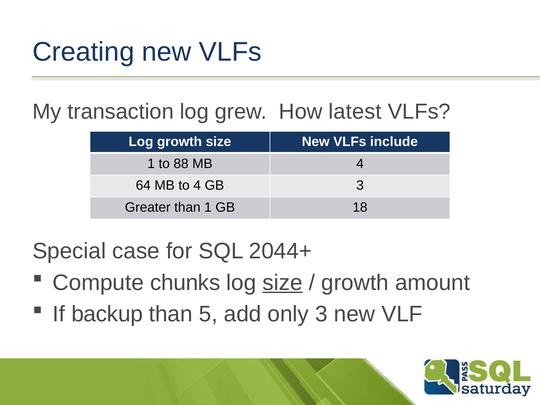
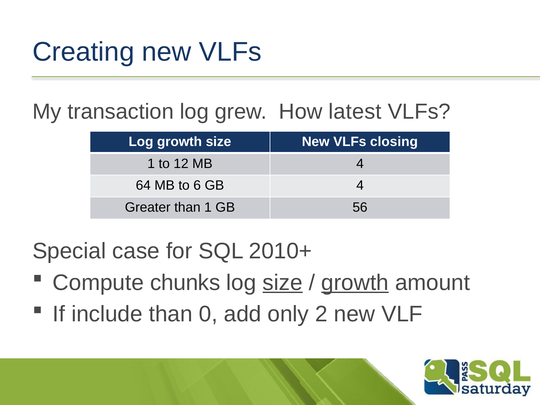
include: include -> closing
88: 88 -> 12
to 4: 4 -> 6
GB 3: 3 -> 4
18: 18 -> 56
2044+: 2044+ -> 2010+
growth at (355, 283) underline: none -> present
backup: backup -> include
5: 5 -> 0
only 3: 3 -> 2
